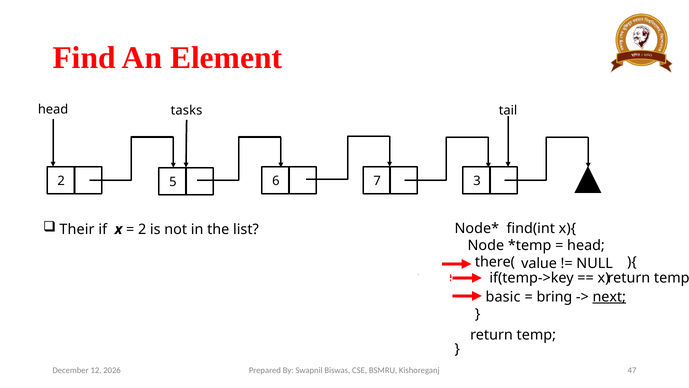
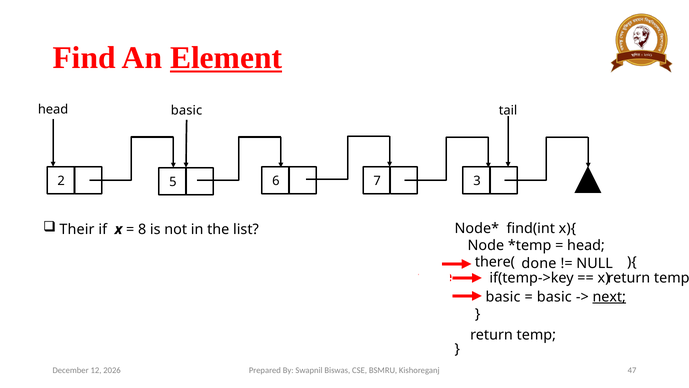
Element underline: none -> present
tasks at (187, 110): tasks -> basic
2 at (142, 229): 2 -> 8
value: value -> done
bring at (554, 296): bring -> basic
